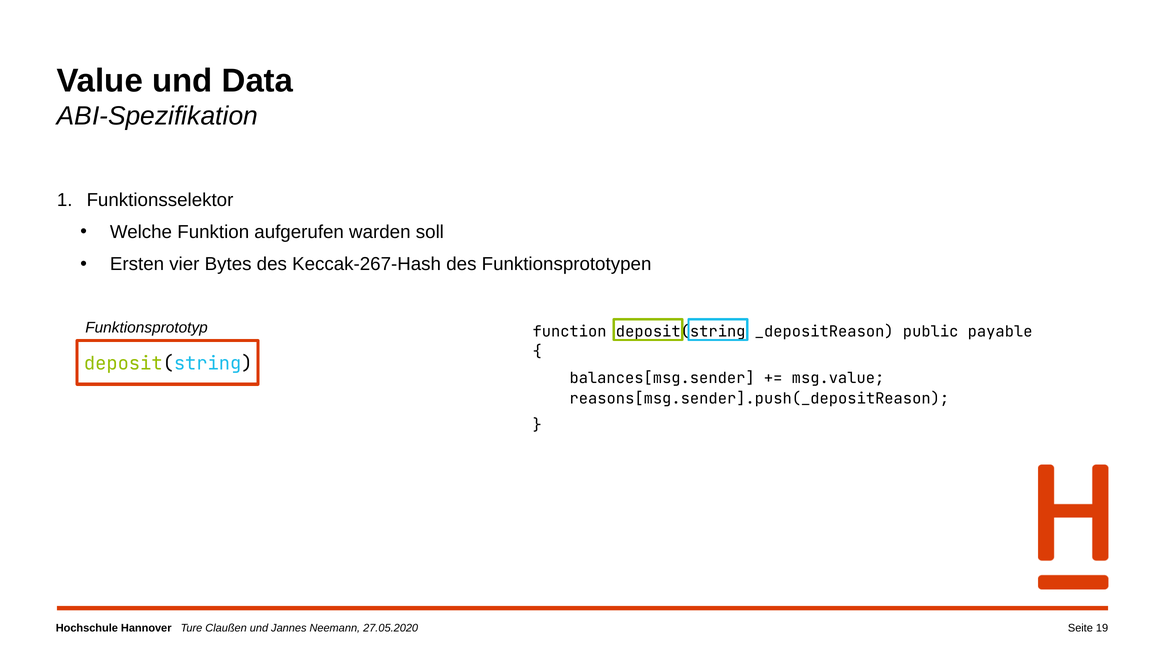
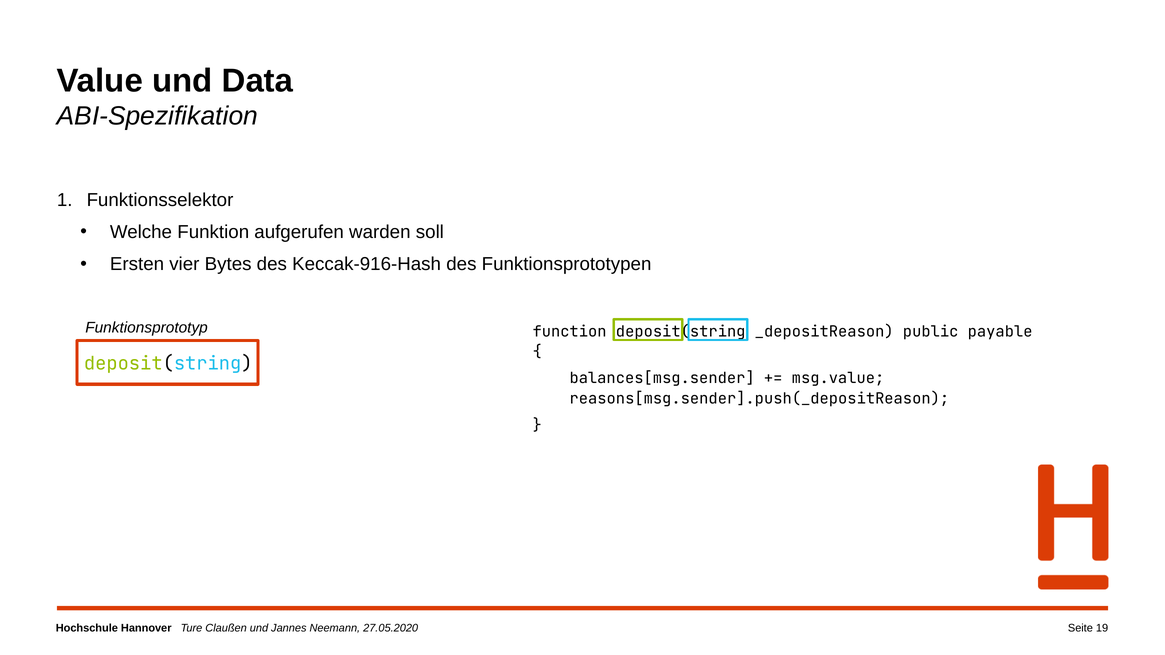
Keccak-267-Hash: Keccak-267-Hash -> Keccak-916-Hash
